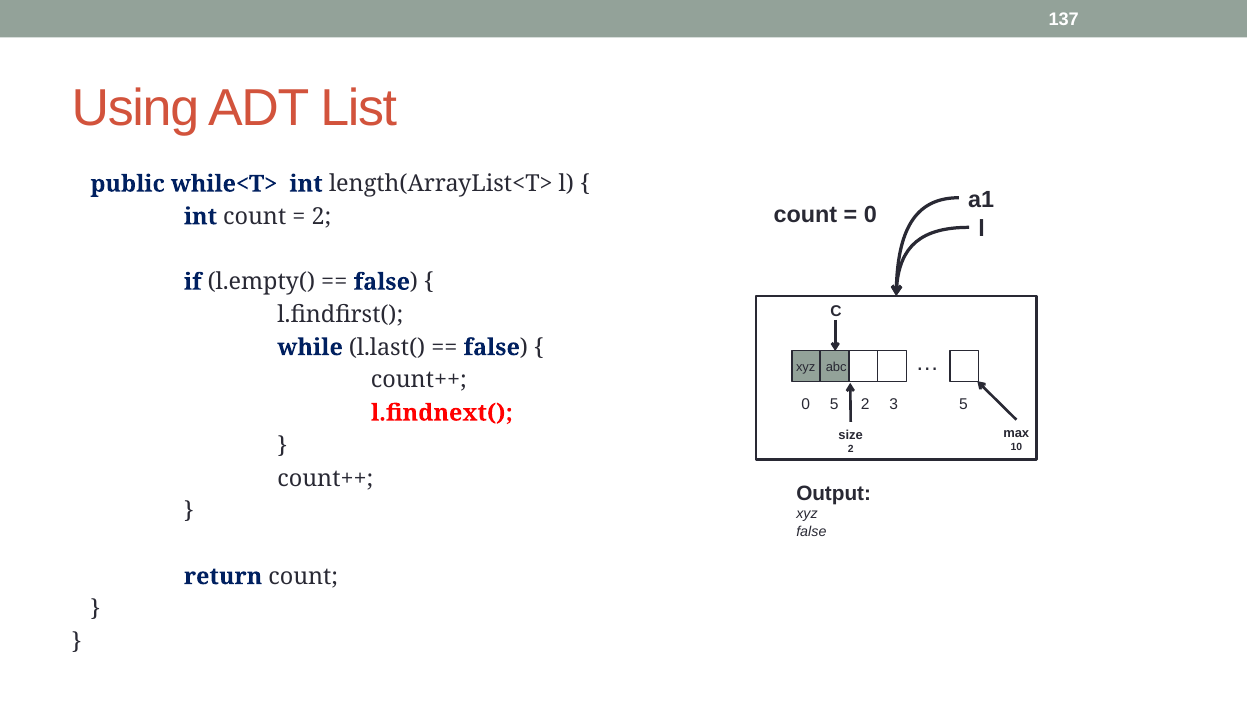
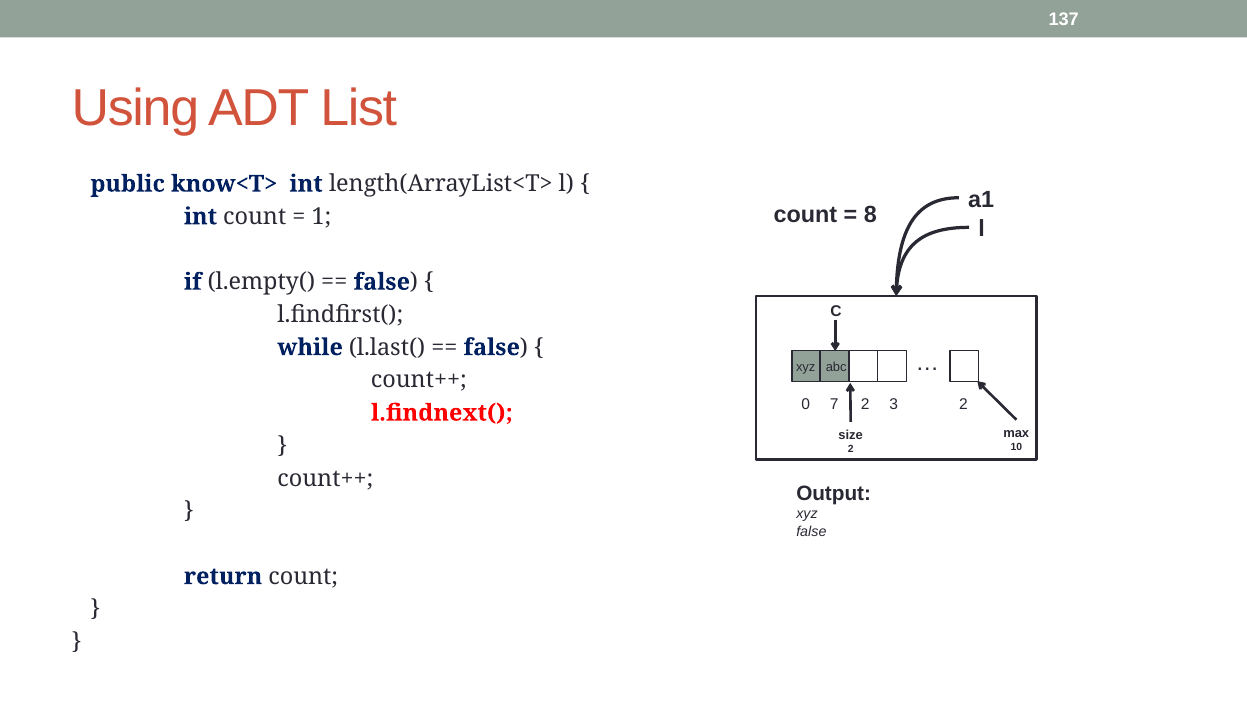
while<T>: while<T> -> know<T>
0 at (870, 215): 0 -> 8
2 at (321, 217): 2 -> 1
0 5: 5 -> 7
3 5: 5 -> 2
